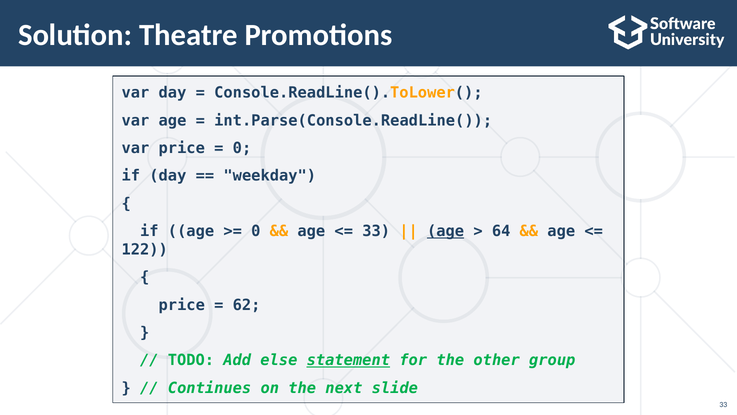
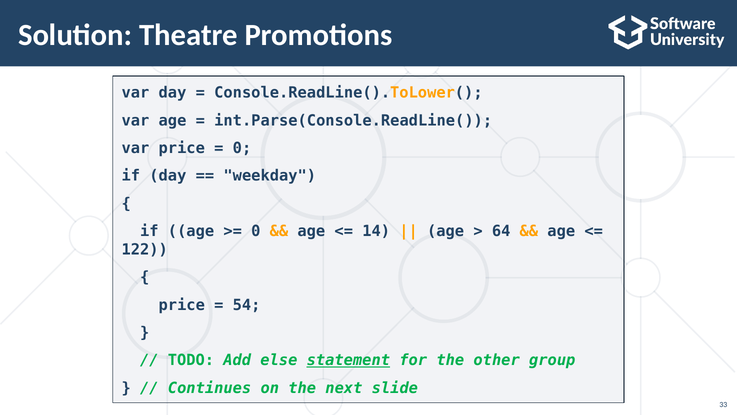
33 at (376, 231): 33 -> 14
age at (446, 231) underline: present -> none
62: 62 -> 54
